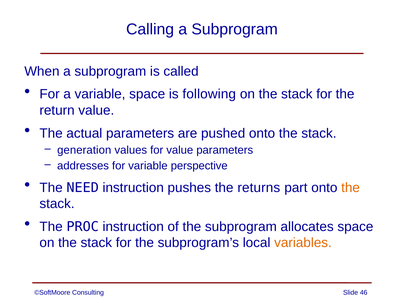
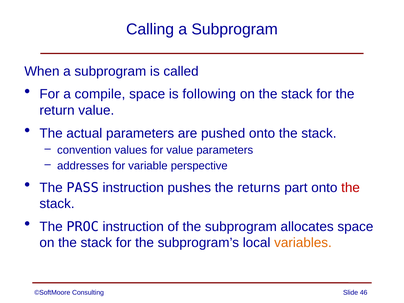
a variable: variable -> compile
generation: generation -> convention
NEED: NEED -> PASS
the at (351, 188) colour: orange -> red
